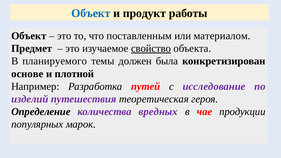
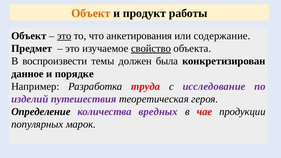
Объект at (91, 13) colour: blue -> orange
это at (64, 36) underline: none -> present
поставленным: поставленным -> анкетирования
материалом: материалом -> содержание
планируемого: планируемого -> воспроизвести
основе: основе -> данное
плотной: плотной -> порядке
путей: путей -> труда
